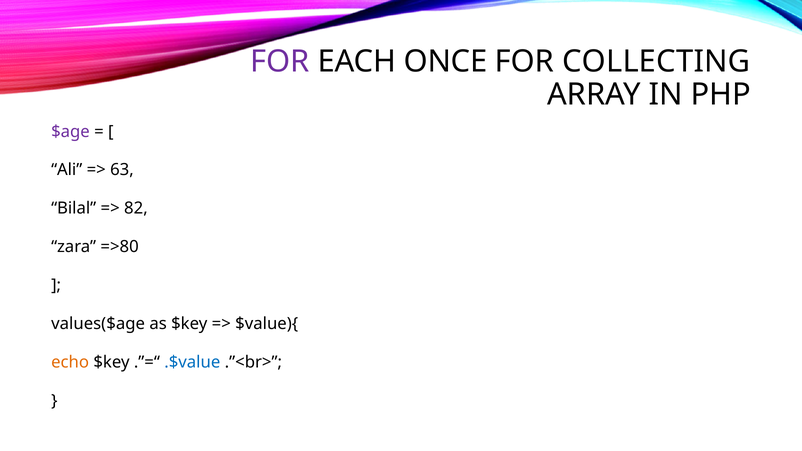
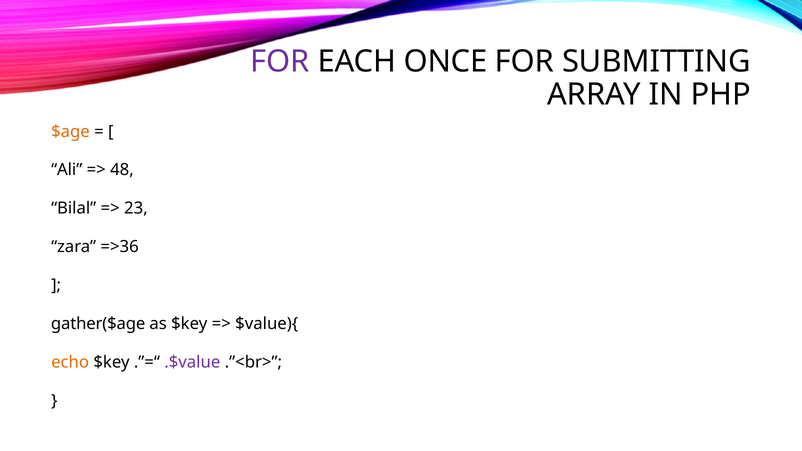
COLLECTING: COLLECTING -> SUBMITTING
$age colour: purple -> orange
63: 63 -> 48
82: 82 -> 23
=>80: =>80 -> =>36
values($age: values($age -> gather($age
.$value colour: blue -> purple
